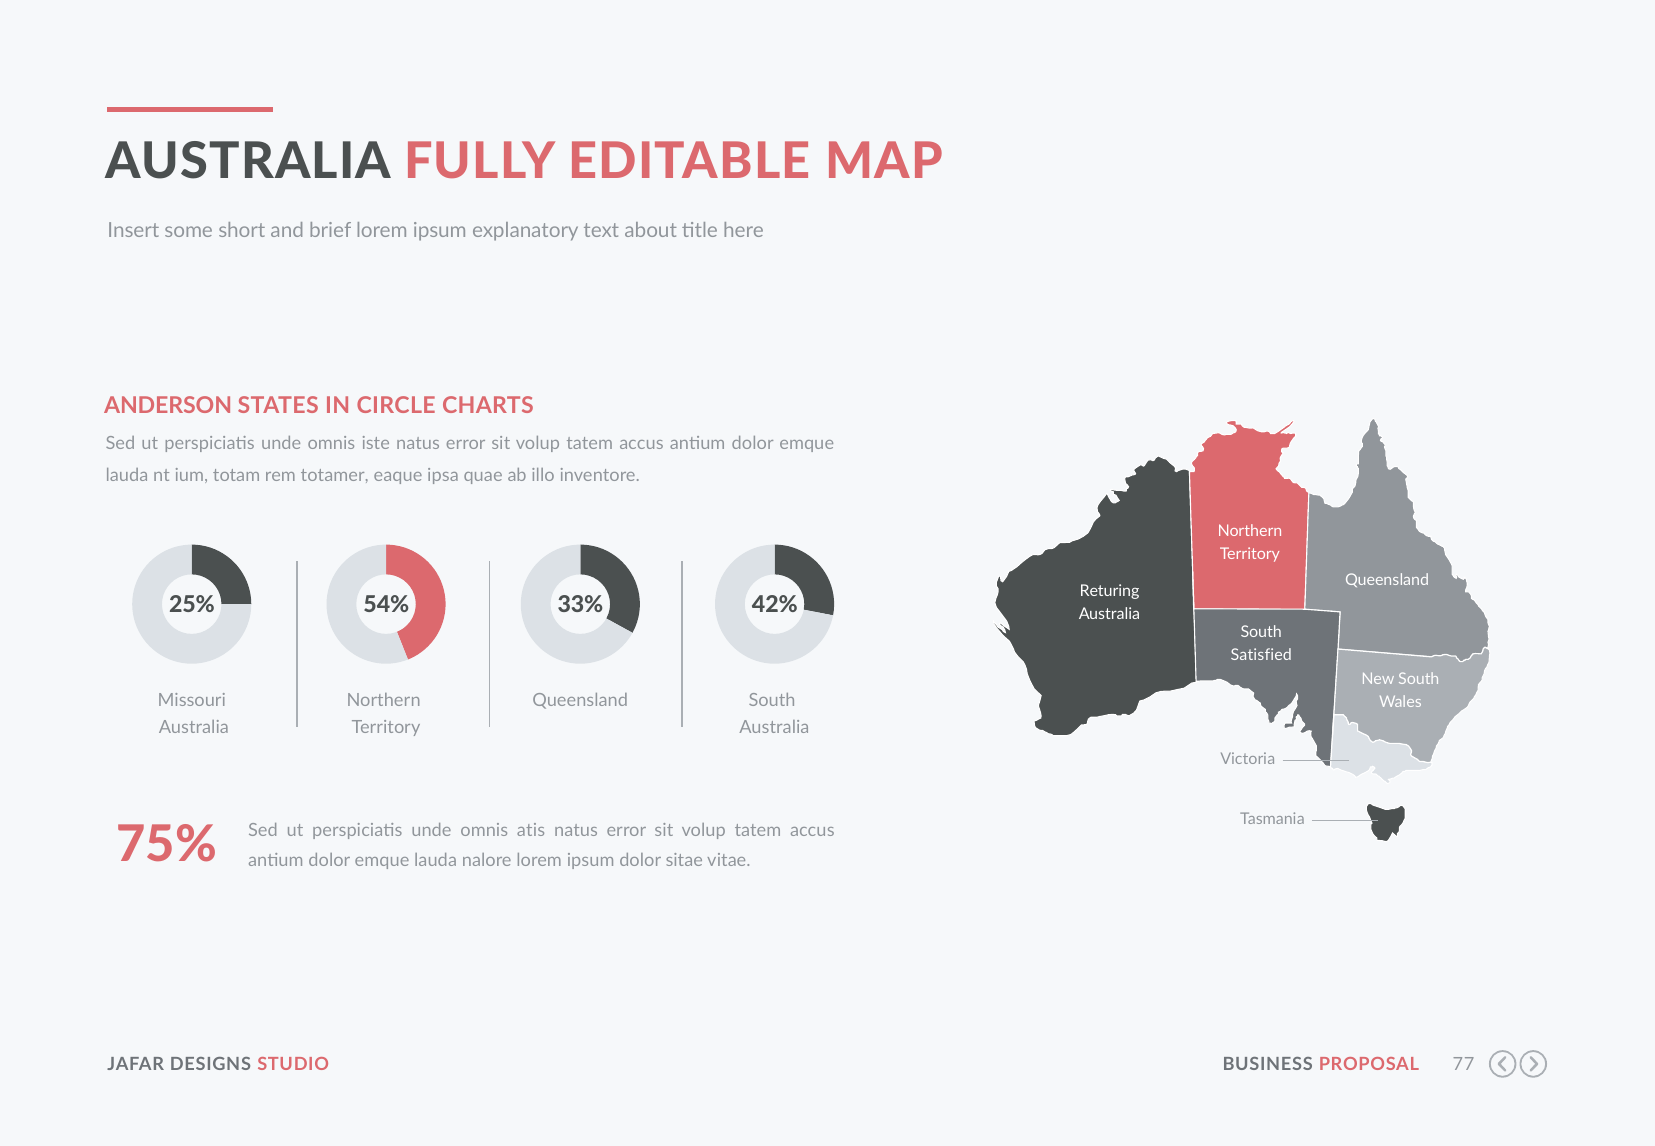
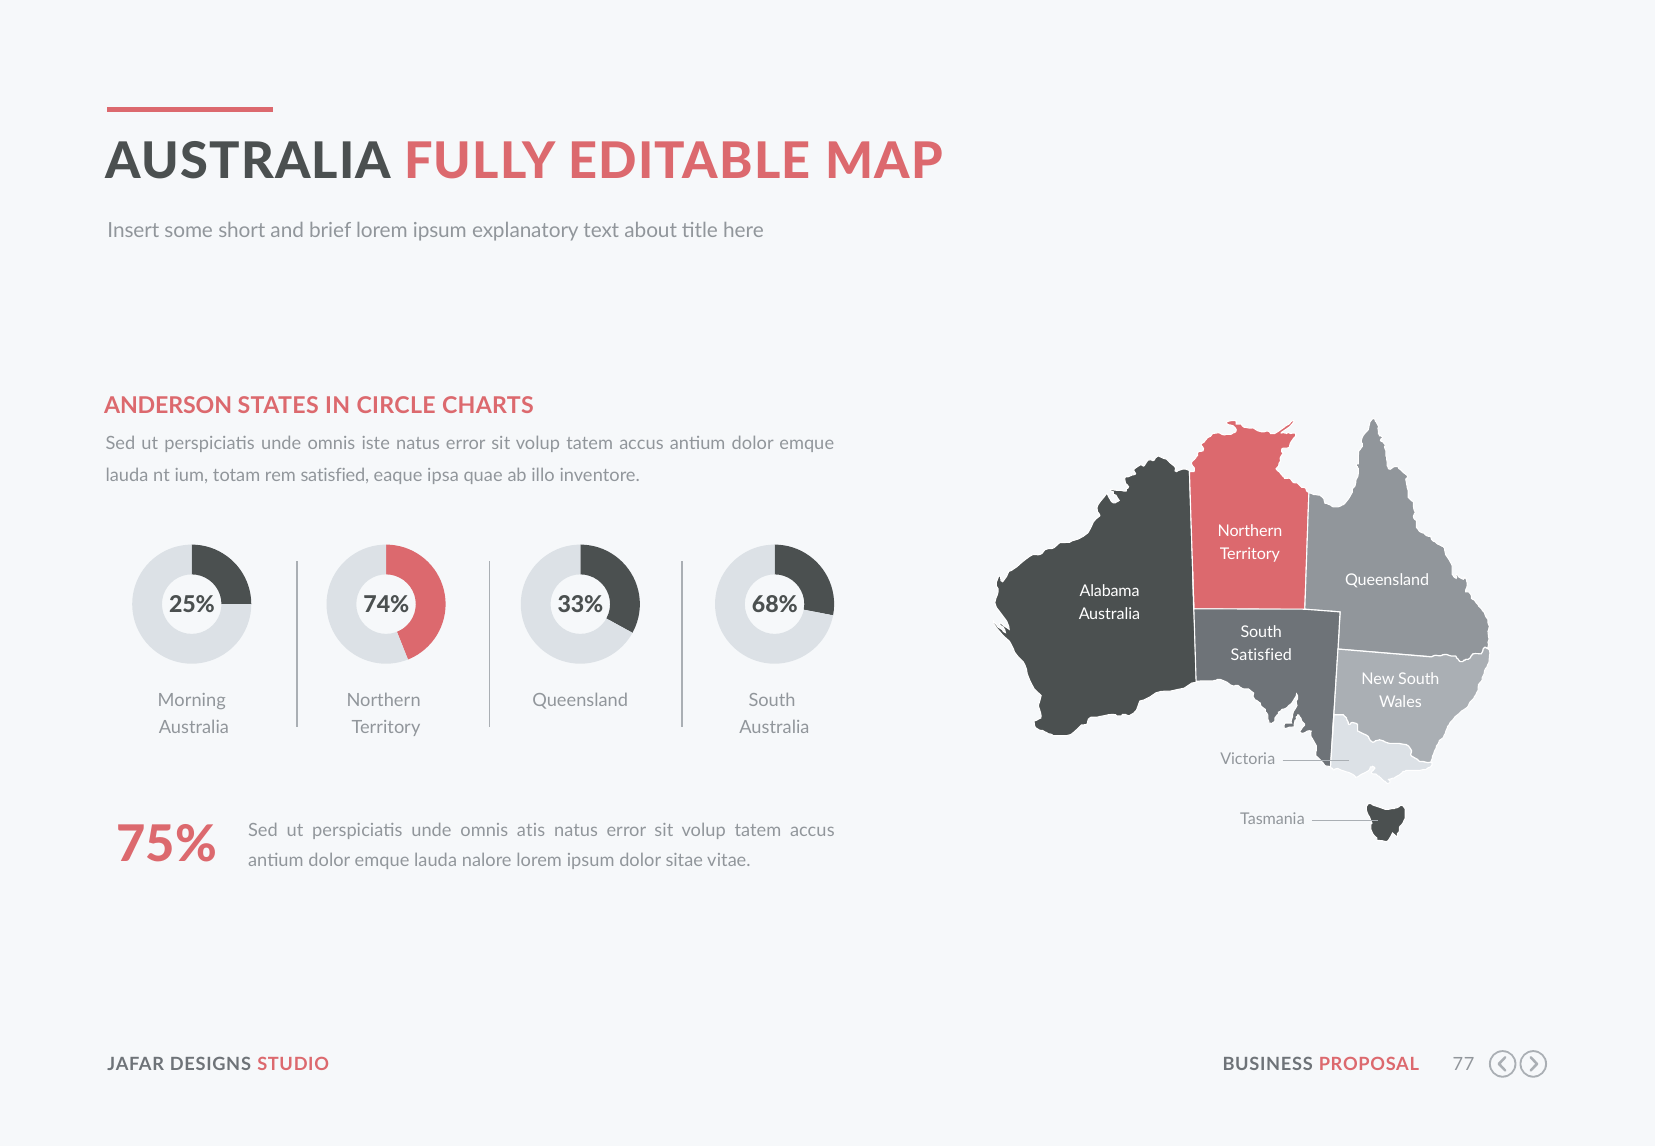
rem totamer: totamer -> satisfied
Returing: Returing -> Alabama
54%: 54% -> 74%
42%: 42% -> 68%
Missouri: Missouri -> Morning
